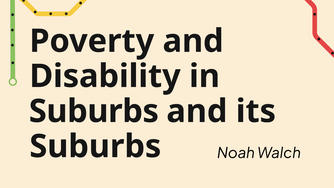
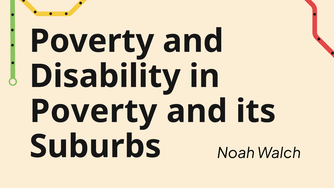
Suburbs at (94, 111): Suburbs -> Poverty
